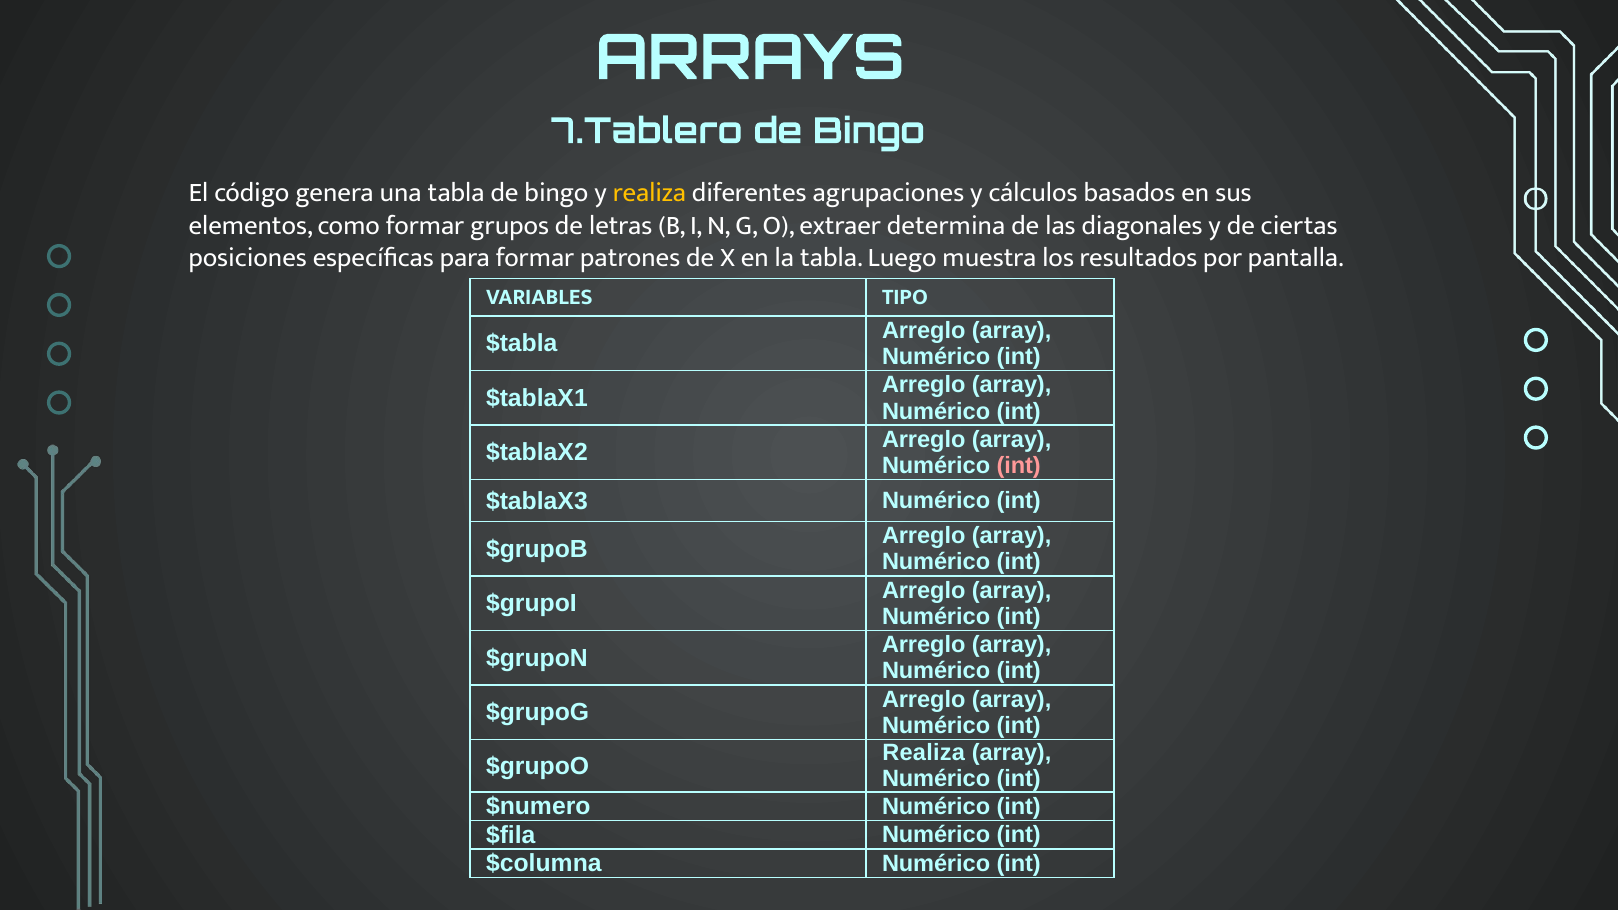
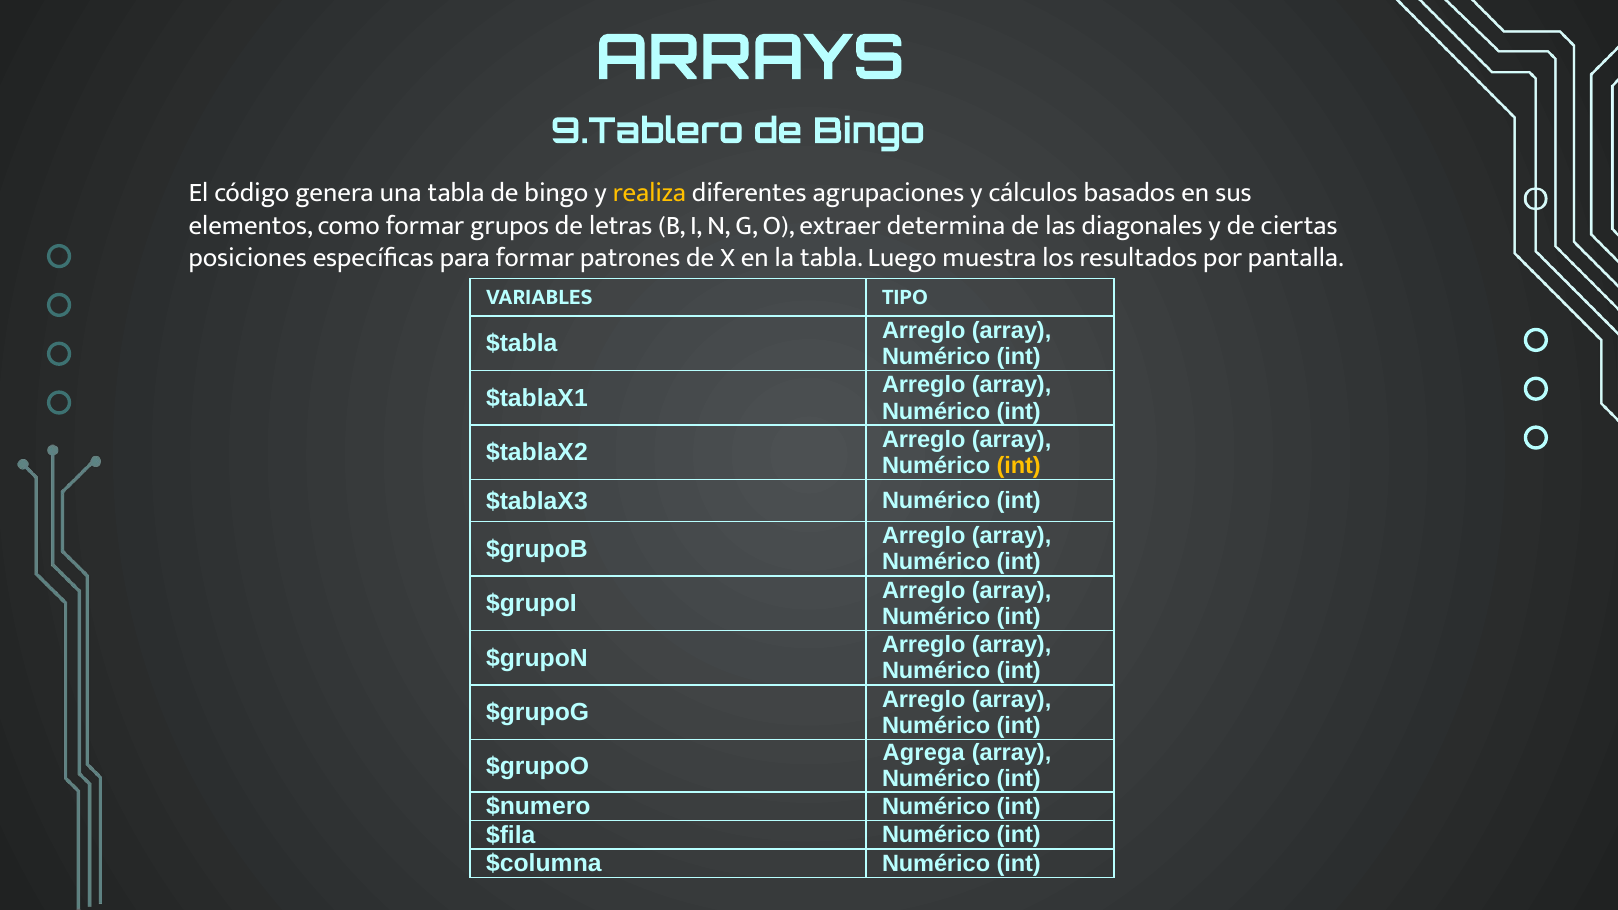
7.Tablero: 7.Tablero -> 9.Tablero
int at (1019, 466) colour: pink -> yellow
Realiza at (924, 753): Realiza -> Agrega
